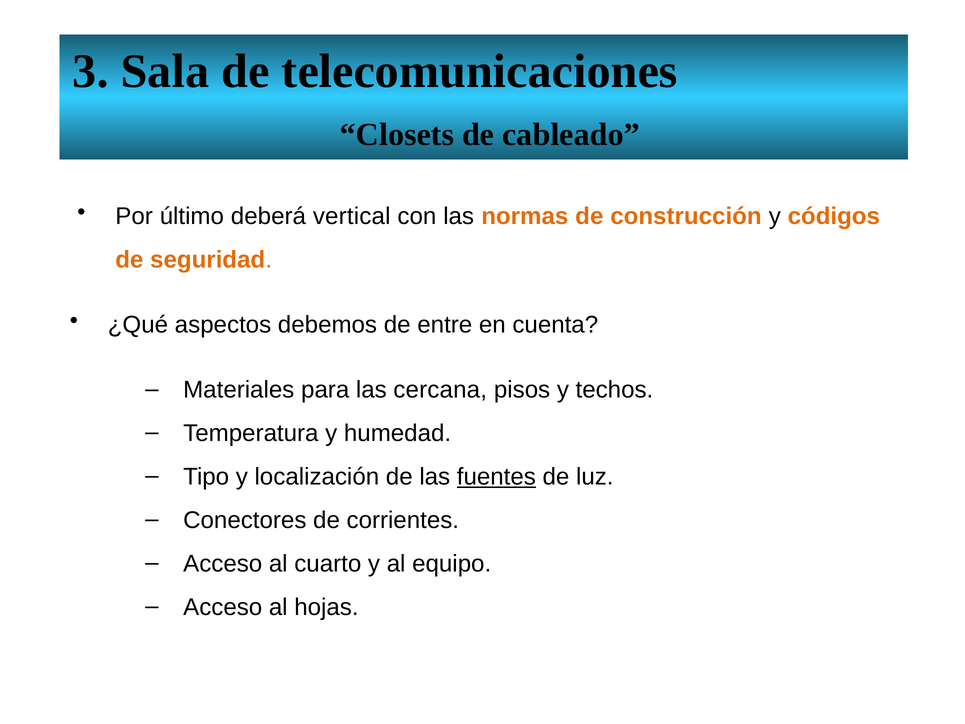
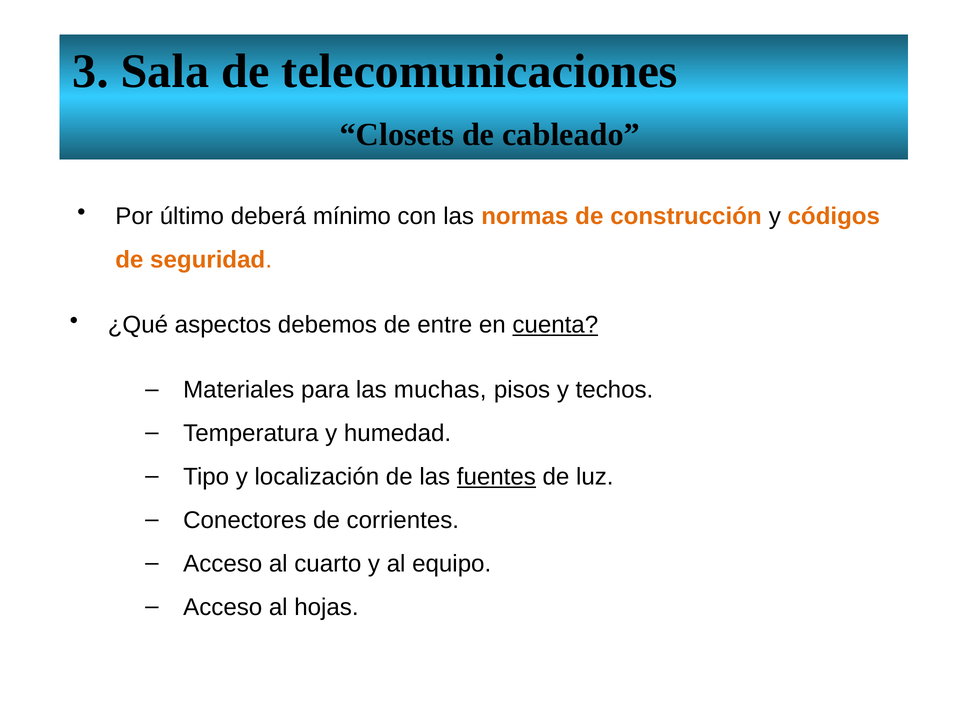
vertical: vertical -> mínimo
cuenta underline: none -> present
cercana: cercana -> muchas
